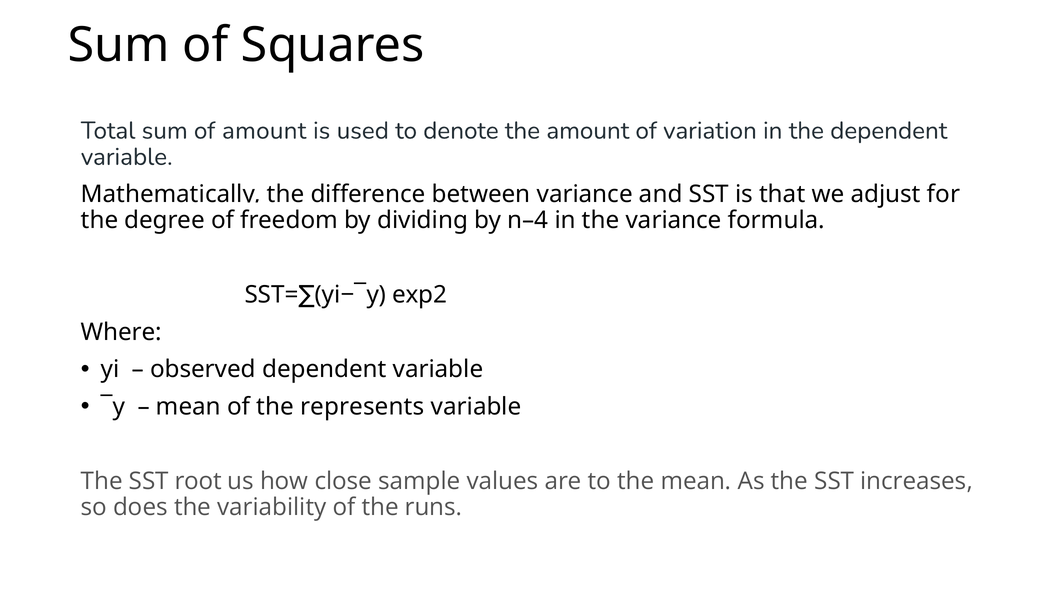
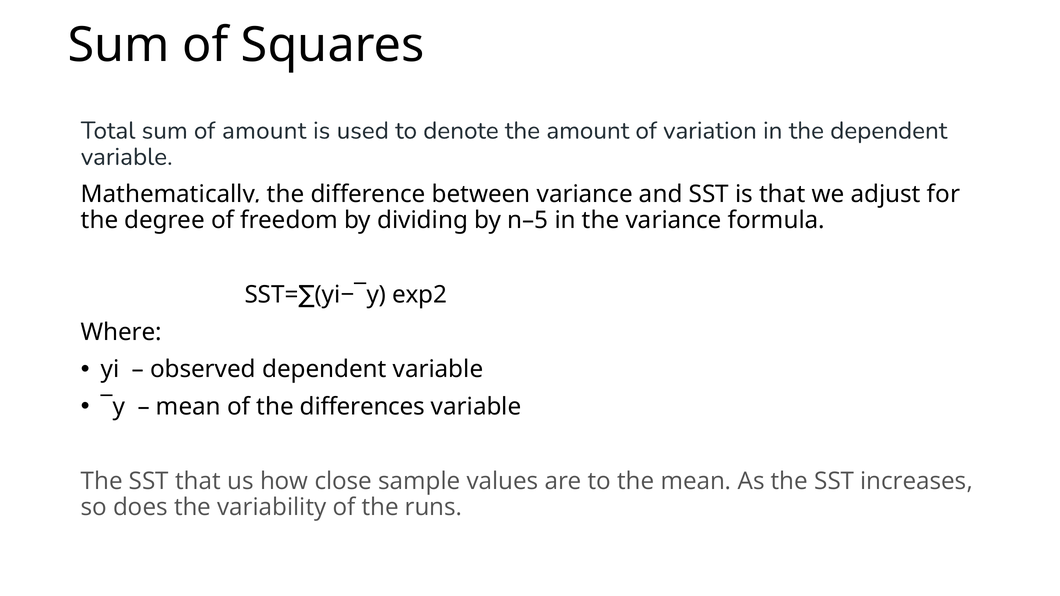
n–4: n–4 -> n–5
represents: represents -> differences
SST root: root -> that
